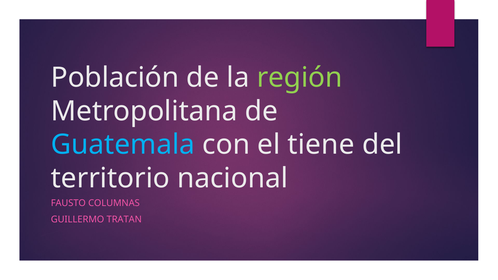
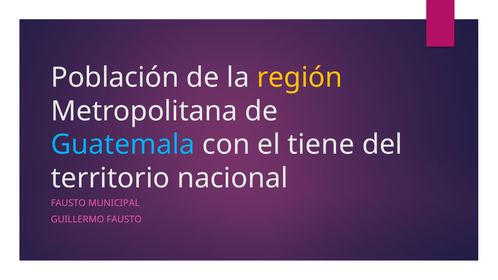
región colour: light green -> yellow
COLUMNAS: COLUMNAS -> MUNICIPAL
GUILLERMO TRATAN: TRATAN -> FAUSTO
